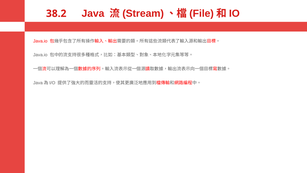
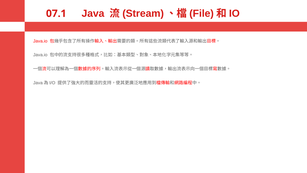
38.2: 38.2 -> 07.1
